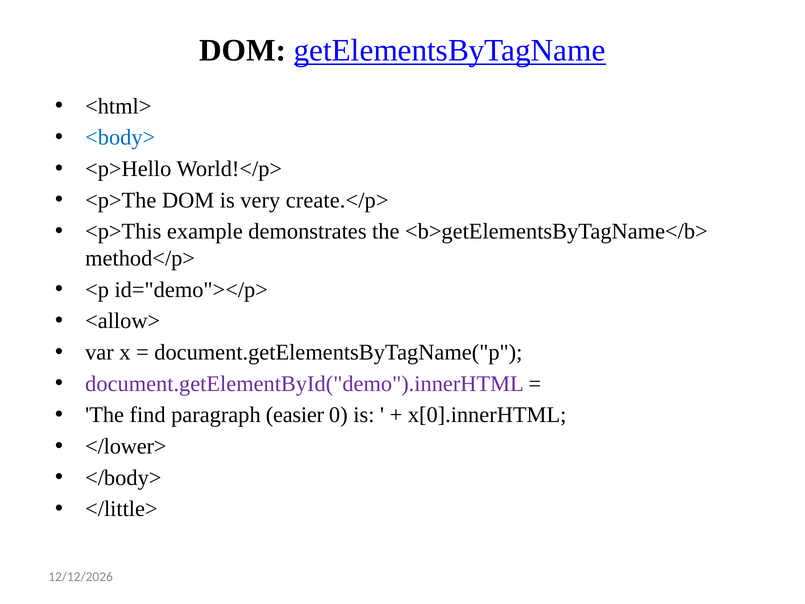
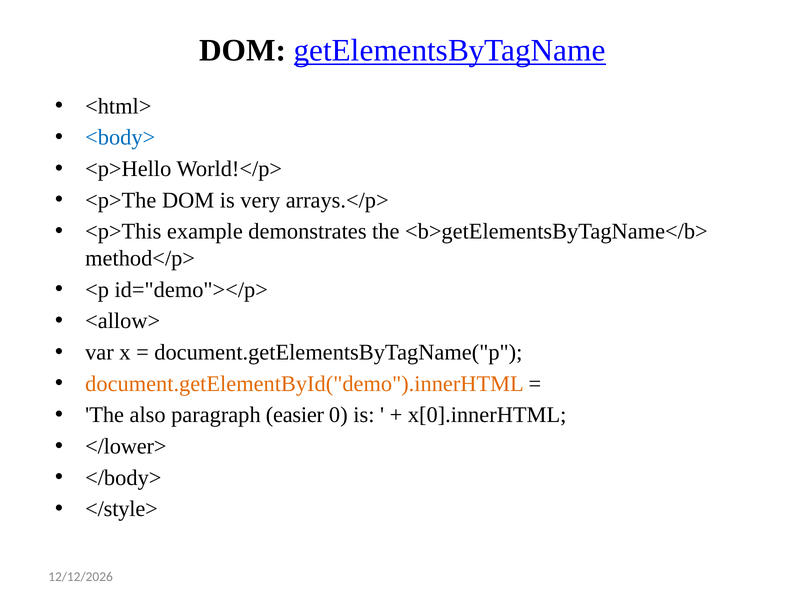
create.</p>: create.</p> -> arrays.</p>
document.getElementById("demo").innerHTML colour: purple -> orange
find: find -> also
</little>: </little> -> </style>
